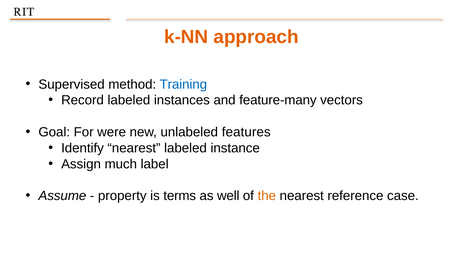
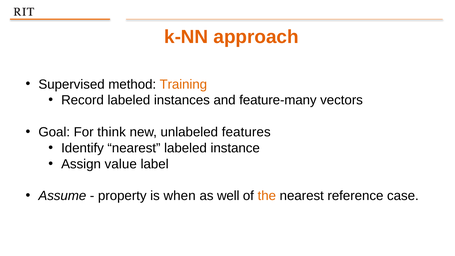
Training colour: blue -> orange
were: were -> think
much: much -> value
terms: terms -> when
